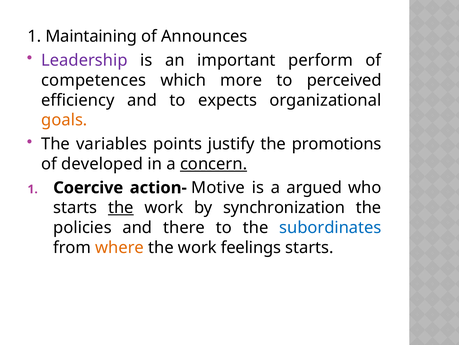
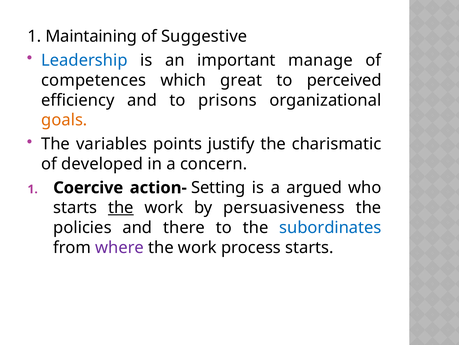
Announces: Announces -> Suggestive
Leadership colour: purple -> blue
perform: perform -> manage
more: more -> great
expects: expects -> prisons
promotions: promotions -> charismatic
concern underline: present -> none
Motive: Motive -> Setting
synchronization: synchronization -> persuasiveness
where colour: orange -> purple
feelings: feelings -> process
